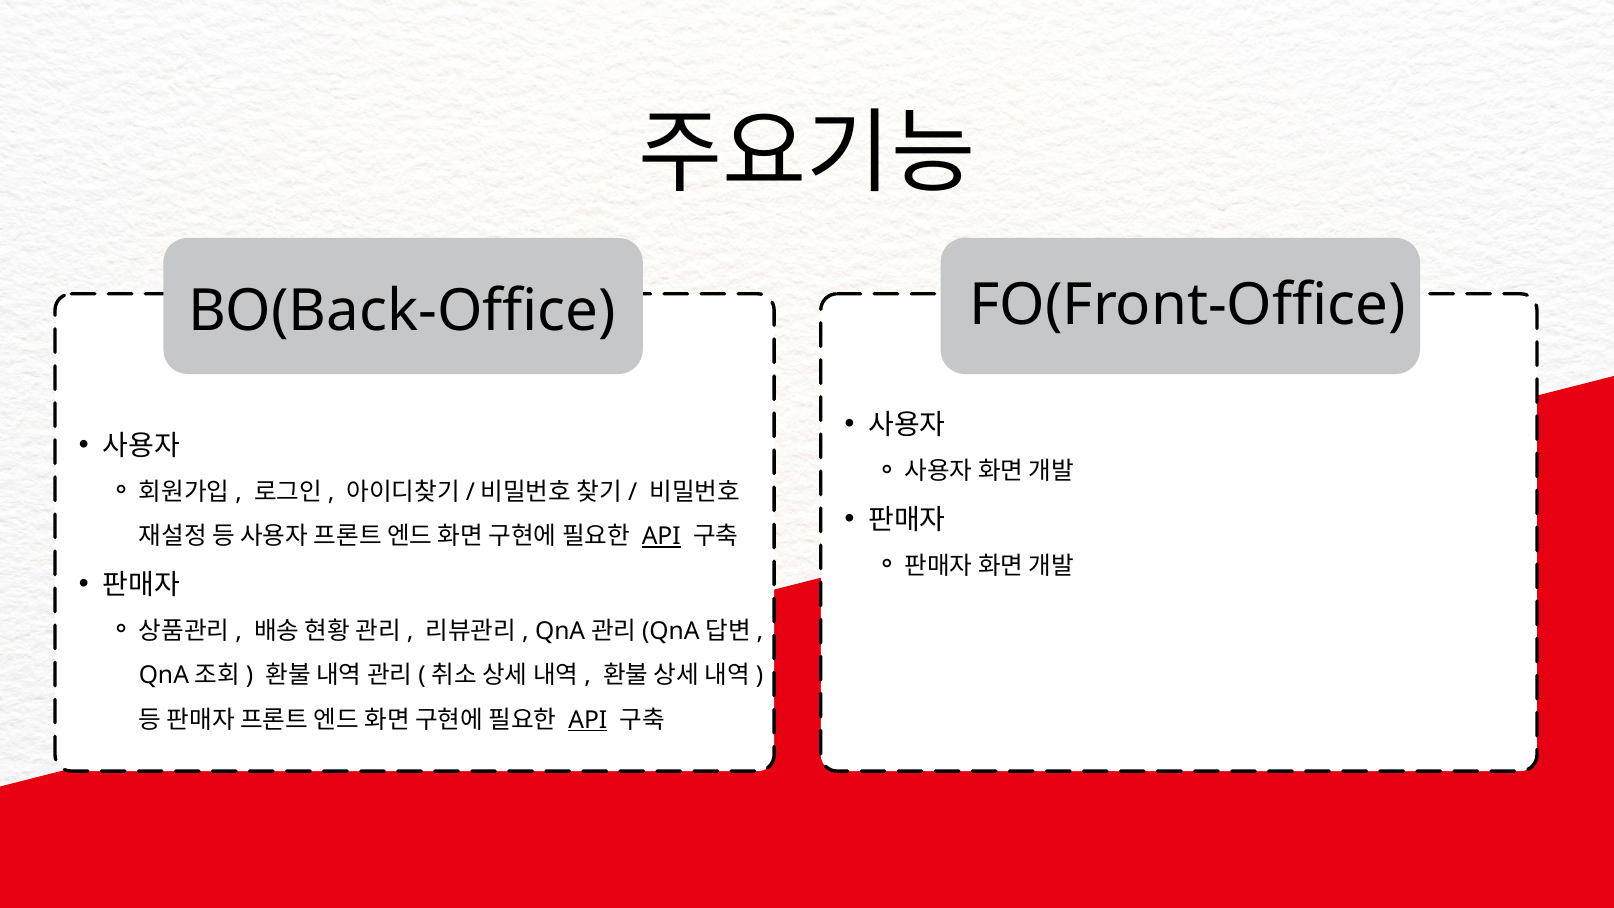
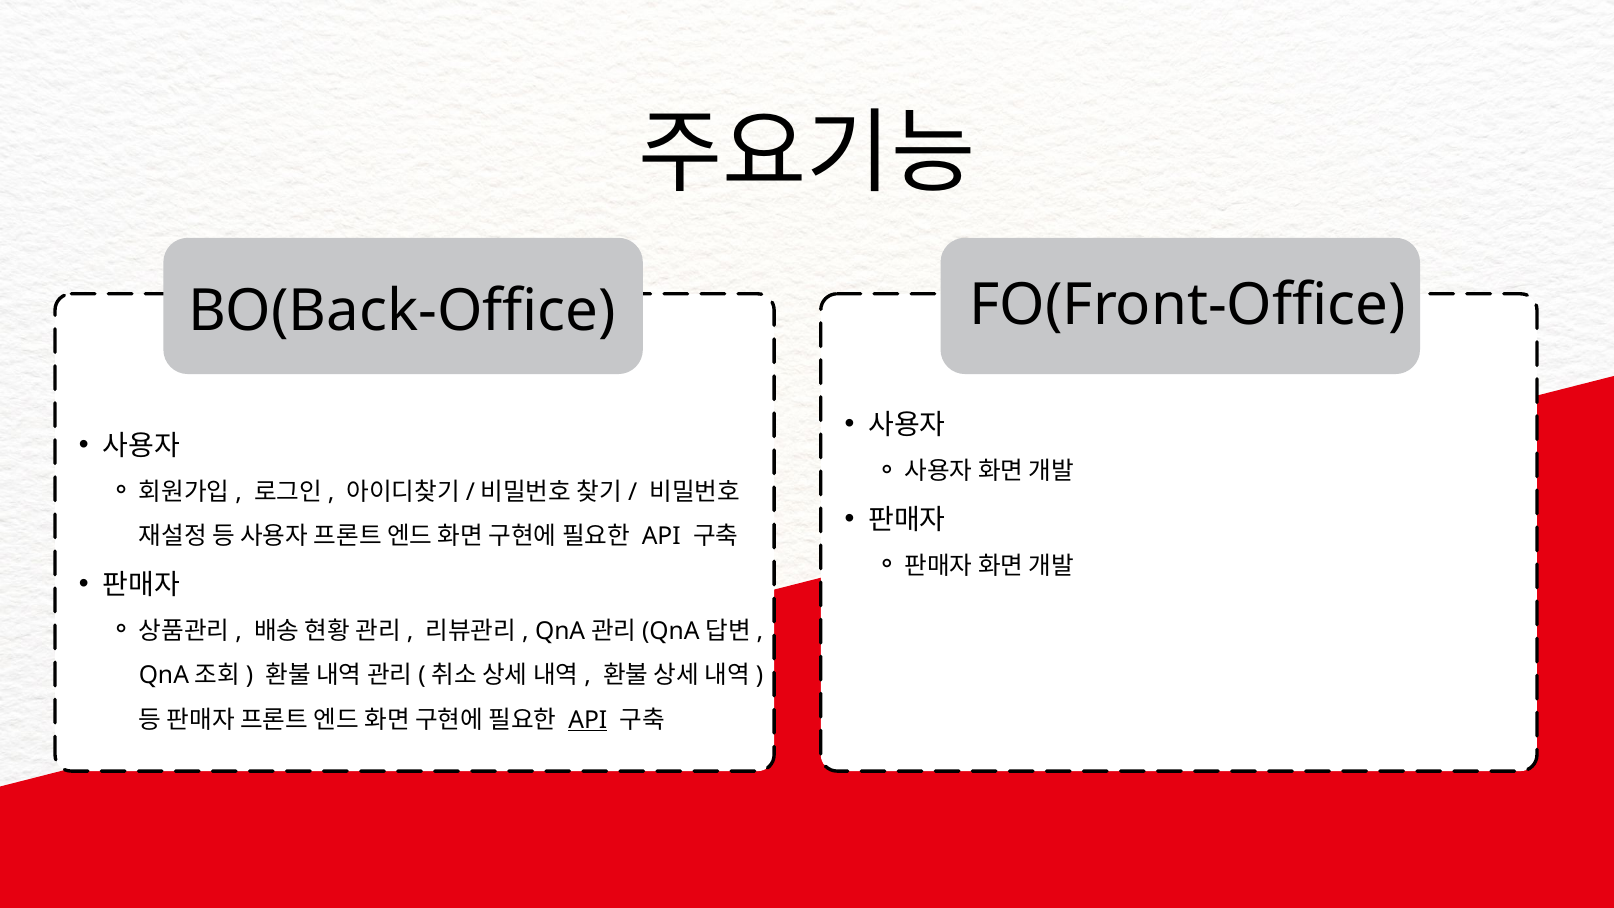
API at (661, 536) underline: present -> none
